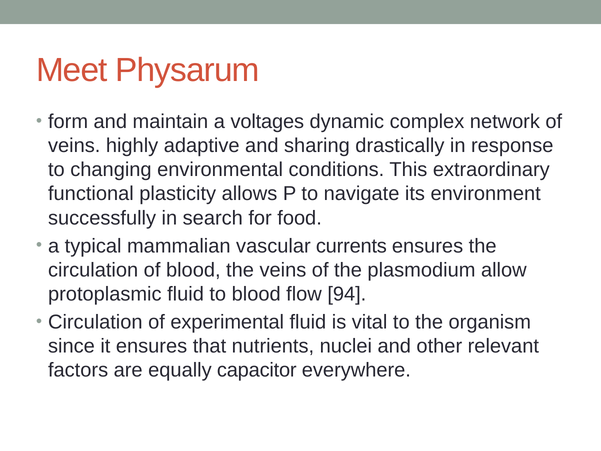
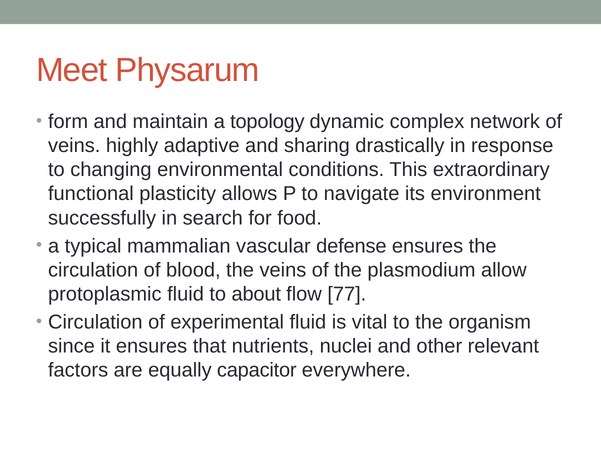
voltages: voltages -> topology
currents: currents -> defense
to blood: blood -> about
94: 94 -> 77
